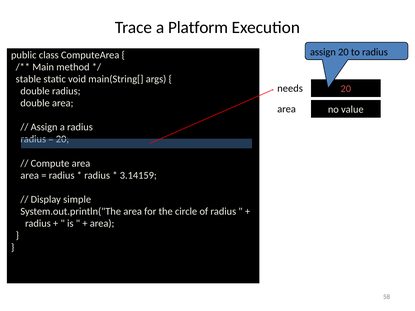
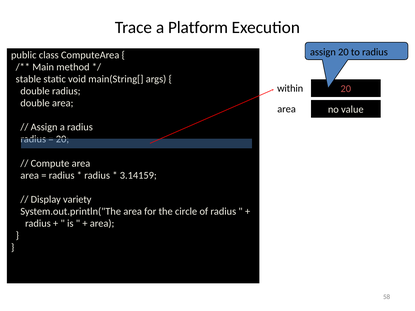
needs: needs -> within
simple: simple -> variety
